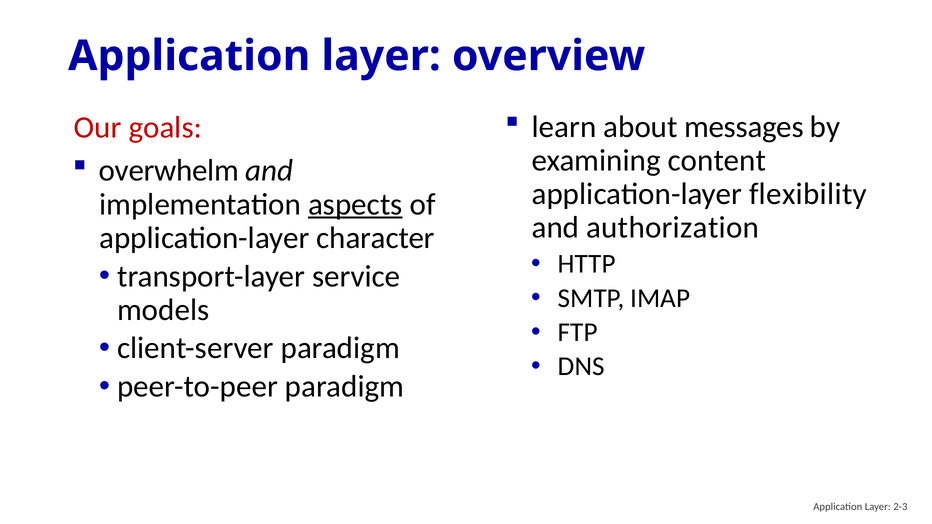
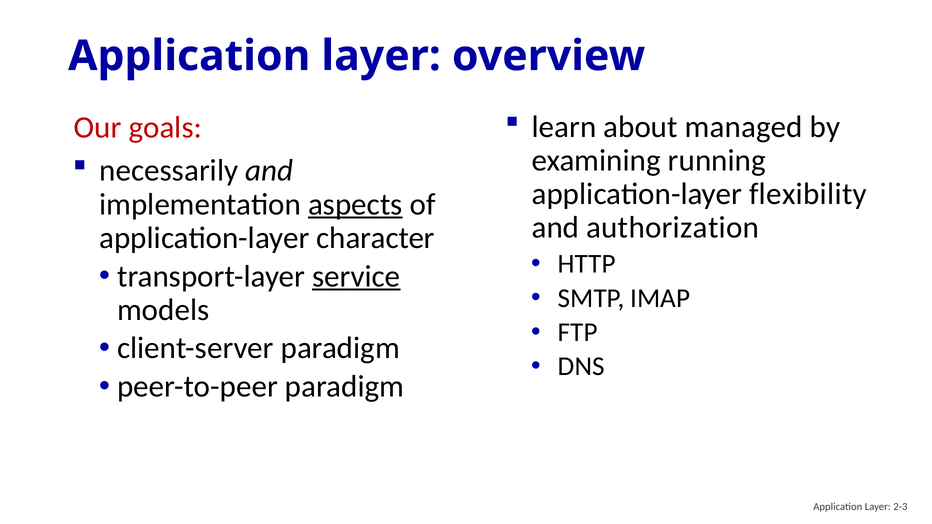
messages: messages -> managed
content: content -> running
overwhelm: overwhelm -> necessarily
service underline: none -> present
